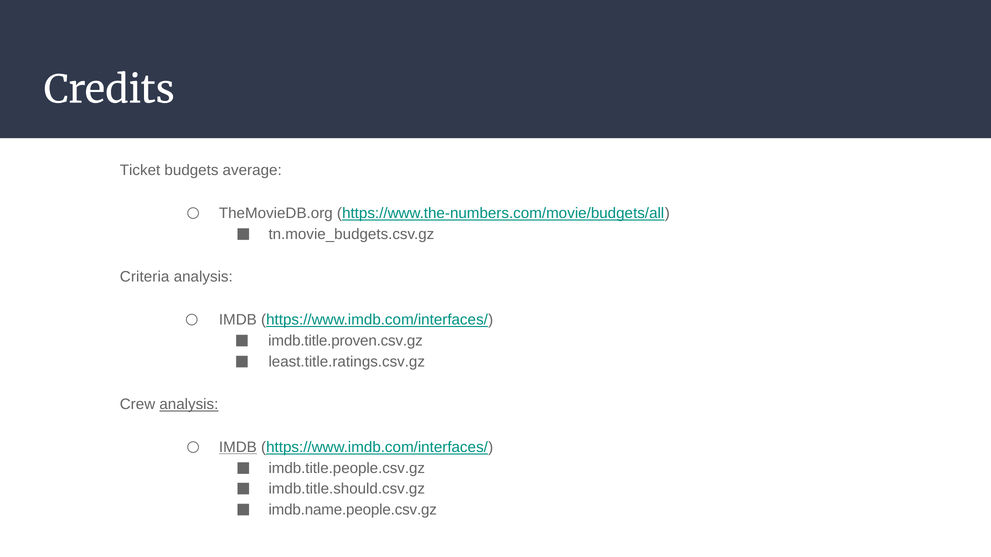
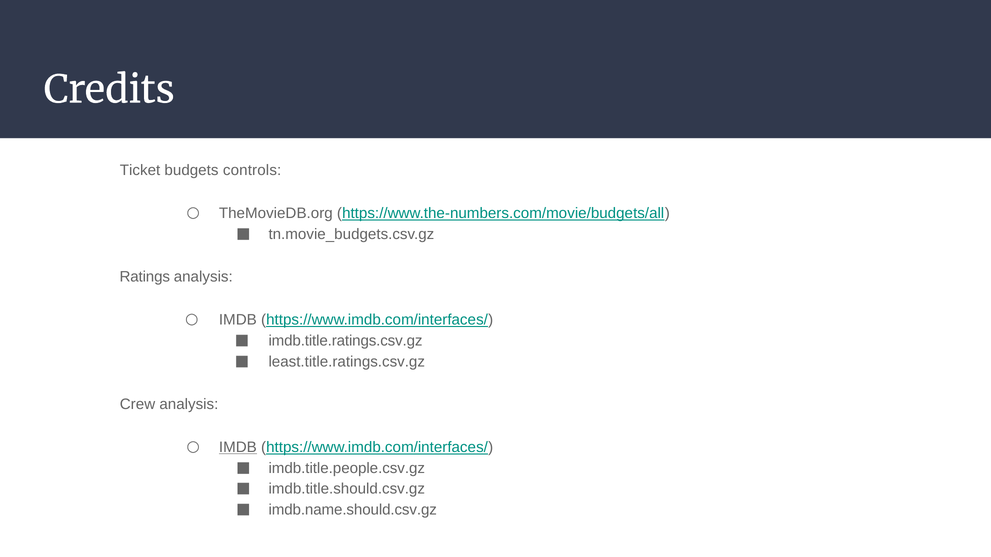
average: average -> controls
Criteria: Criteria -> Ratings
imdb.title.proven.csv.gz: imdb.title.proven.csv.gz -> imdb.title.ratings.csv.gz
analysis at (189, 405) underline: present -> none
imdb.name.people.csv.gz: imdb.name.people.csv.gz -> imdb.name.should.csv.gz
